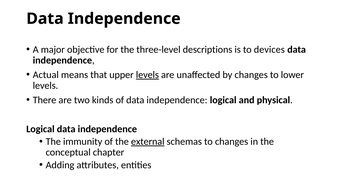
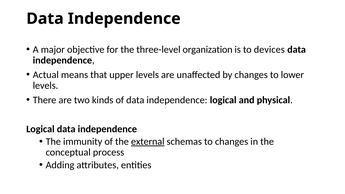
descriptions: descriptions -> organization
levels at (147, 75) underline: present -> none
chapter: chapter -> process
